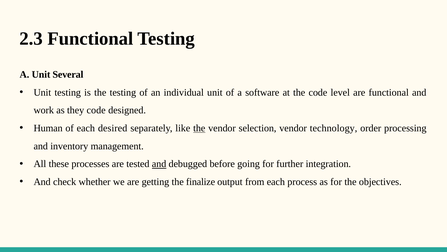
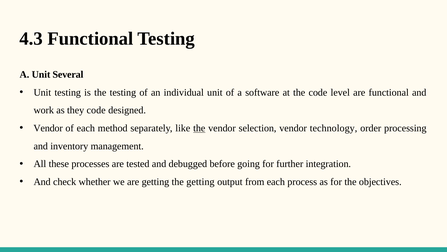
2.3: 2.3 -> 4.3
Human at (48, 128): Human -> Vendor
desired: desired -> method
and at (159, 164) underline: present -> none
the finalize: finalize -> getting
